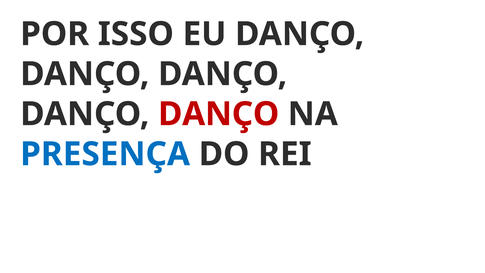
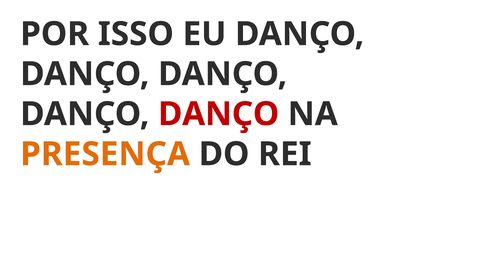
PRESENÇA colour: blue -> orange
